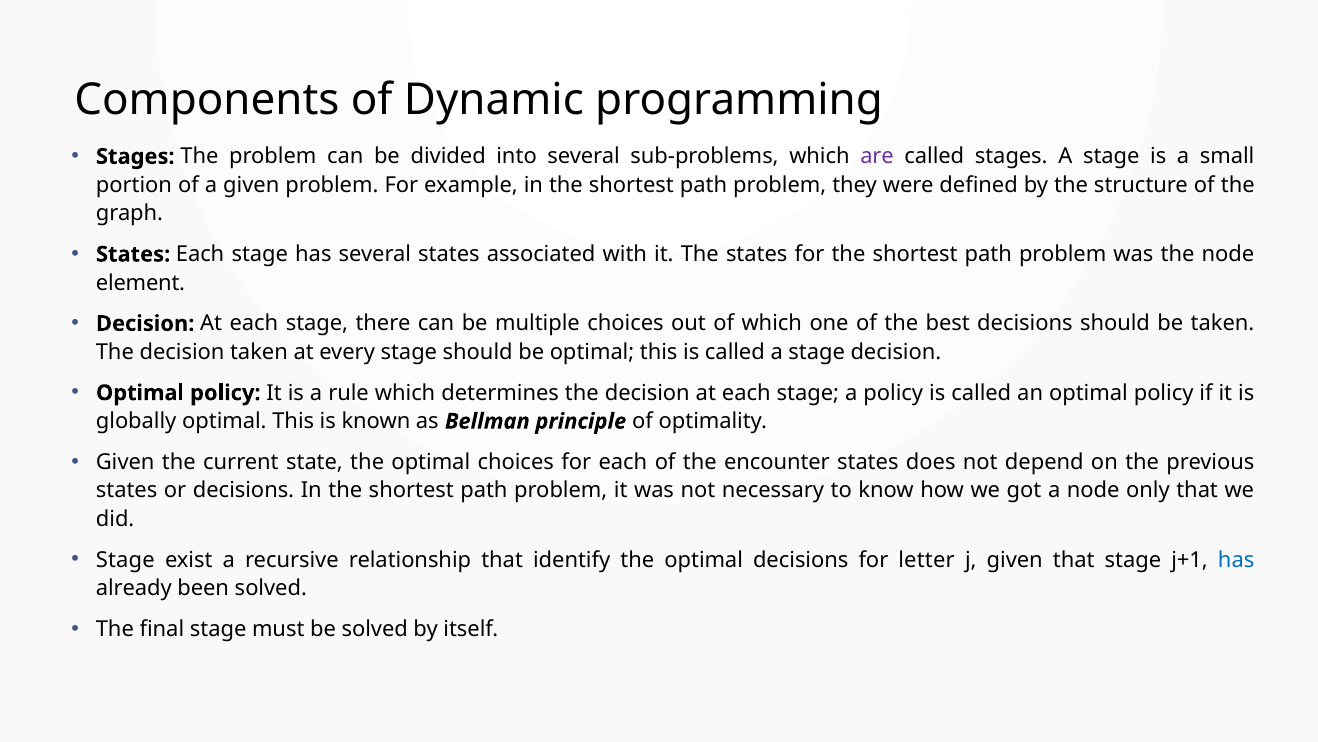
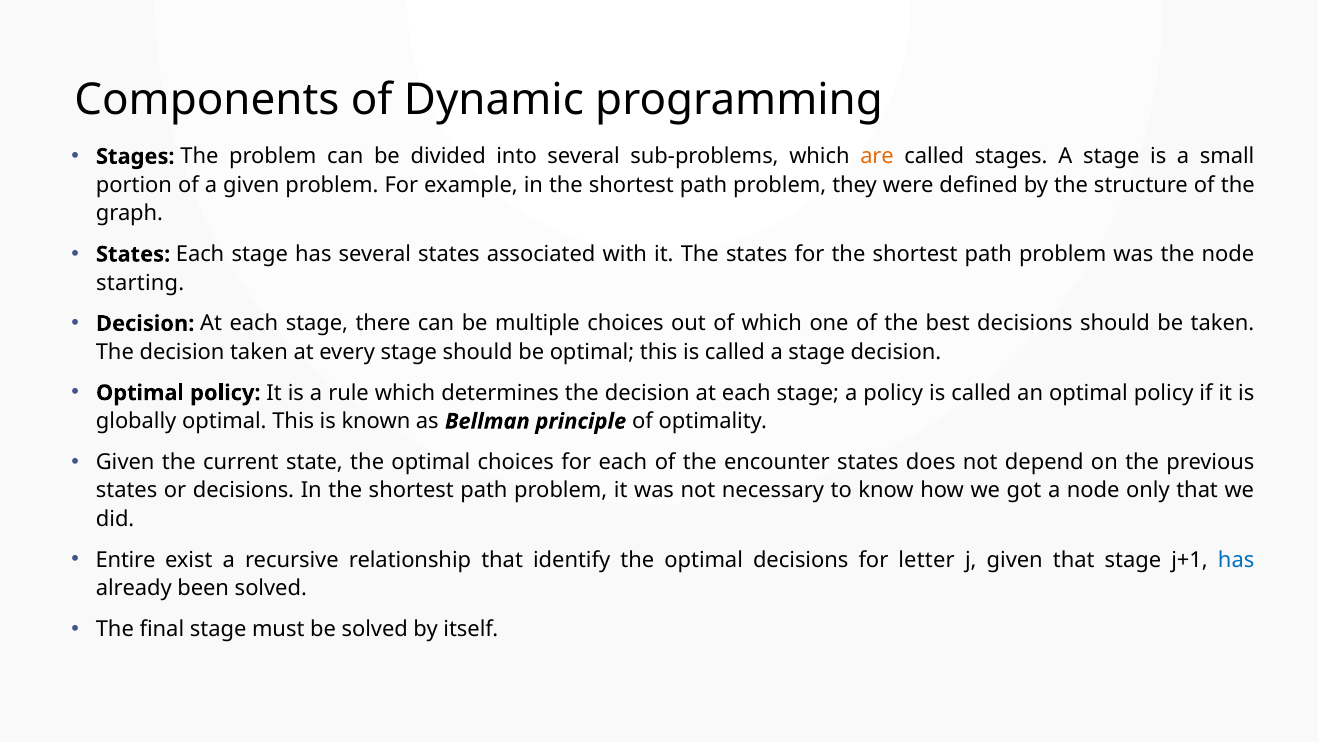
are colour: purple -> orange
element: element -> starting
Stage at (125, 560): Stage -> Entire
